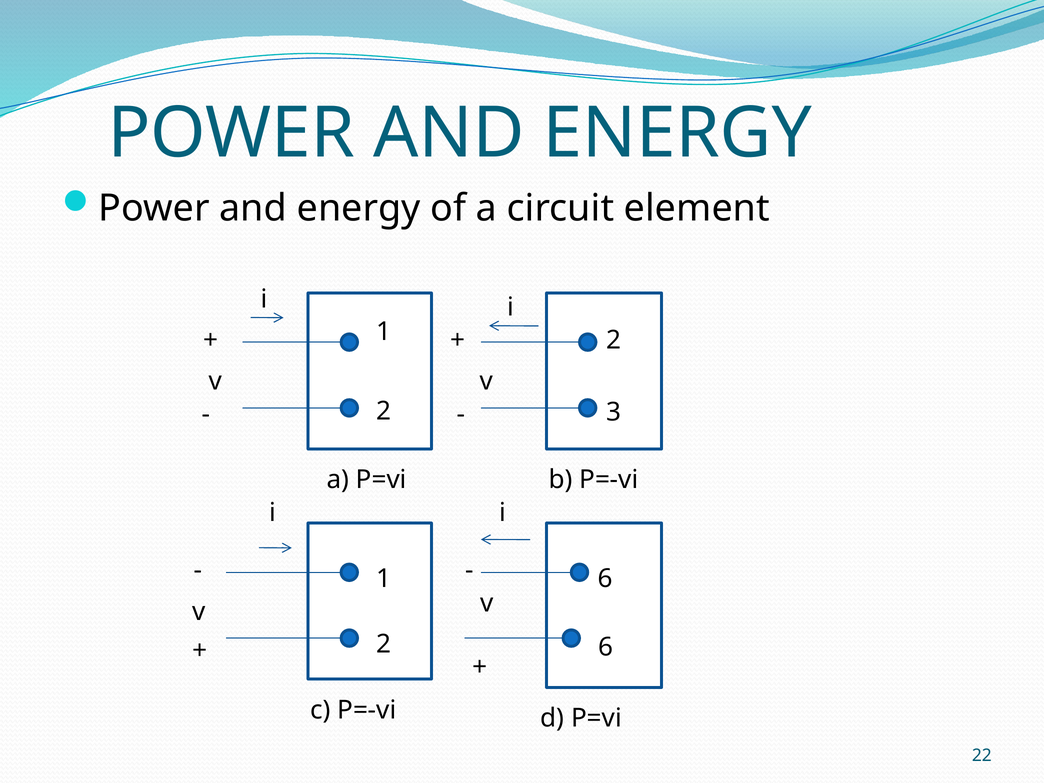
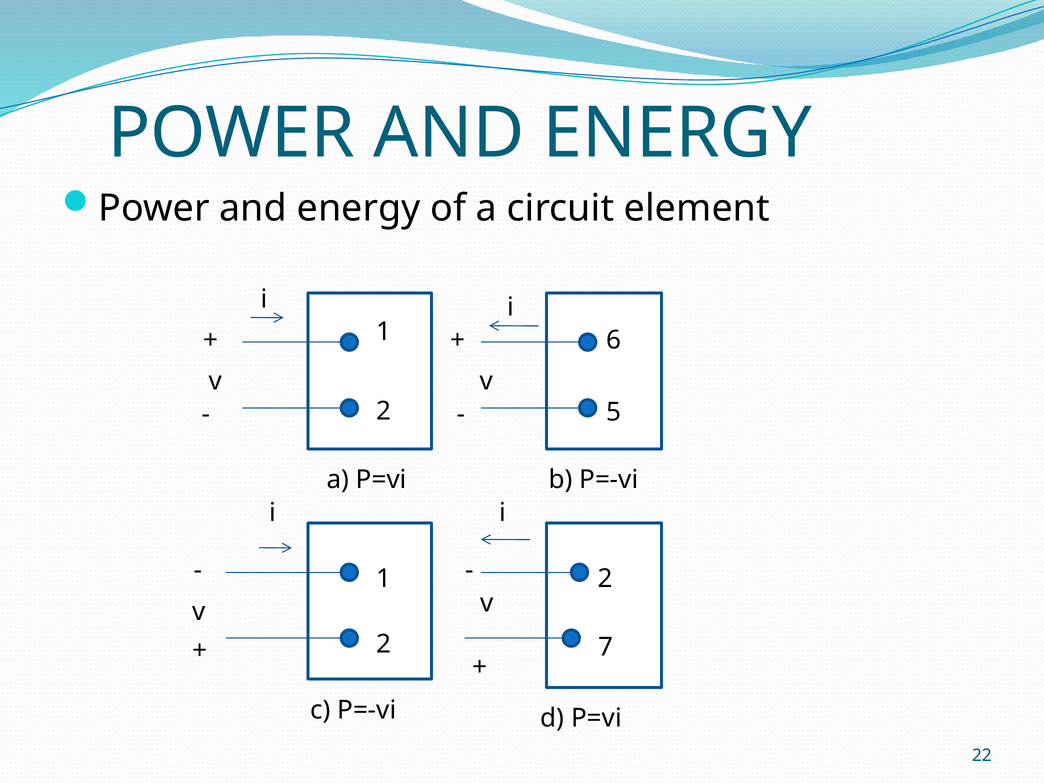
1 2: 2 -> 6
3: 3 -> 5
1 6: 6 -> 2
2 6: 6 -> 7
